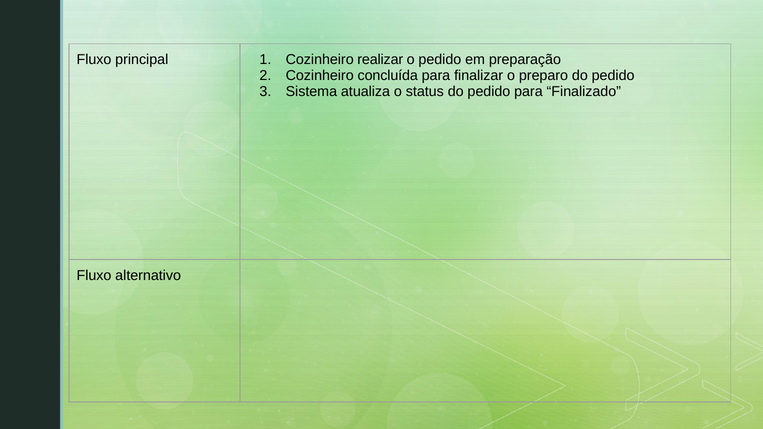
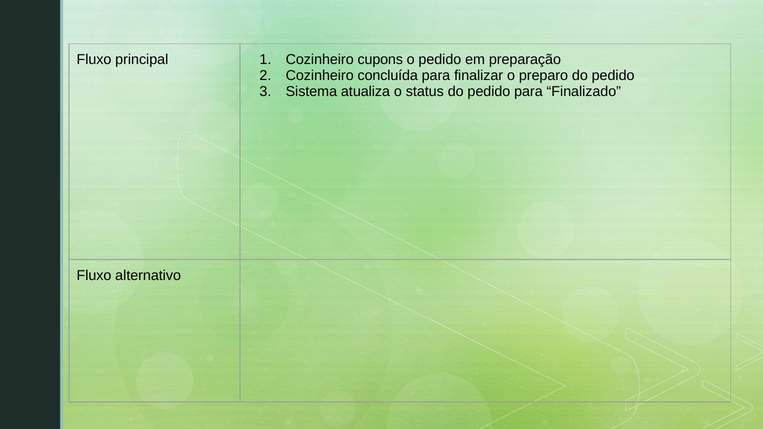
realizar: realizar -> cupons
